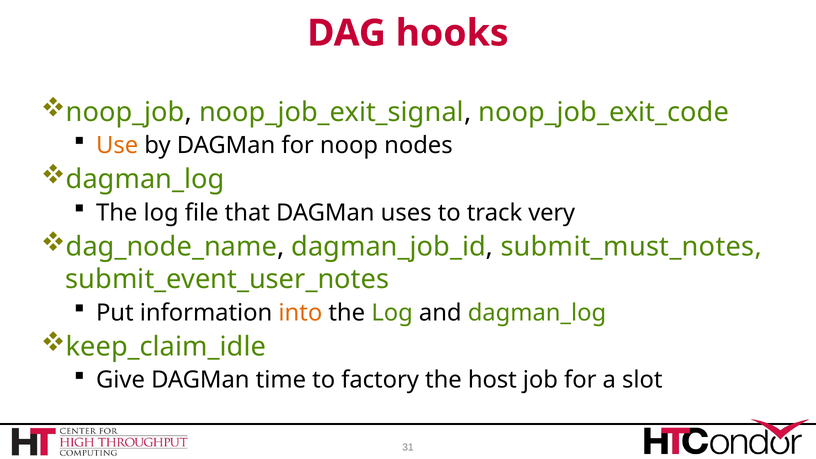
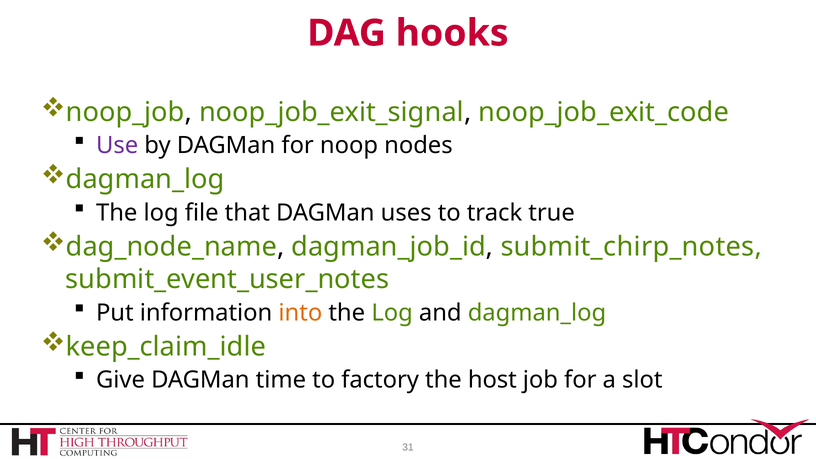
Use colour: orange -> purple
very: very -> true
submit_must_notes: submit_must_notes -> submit_chirp_notes
